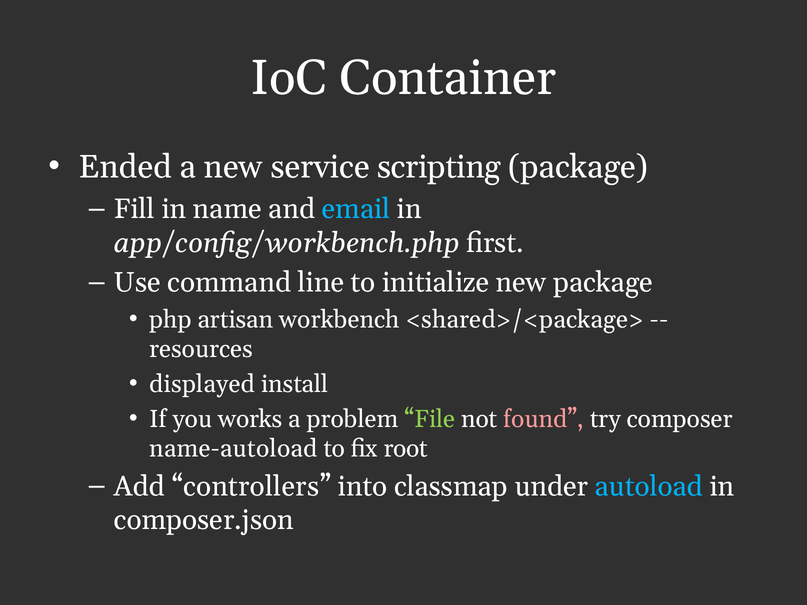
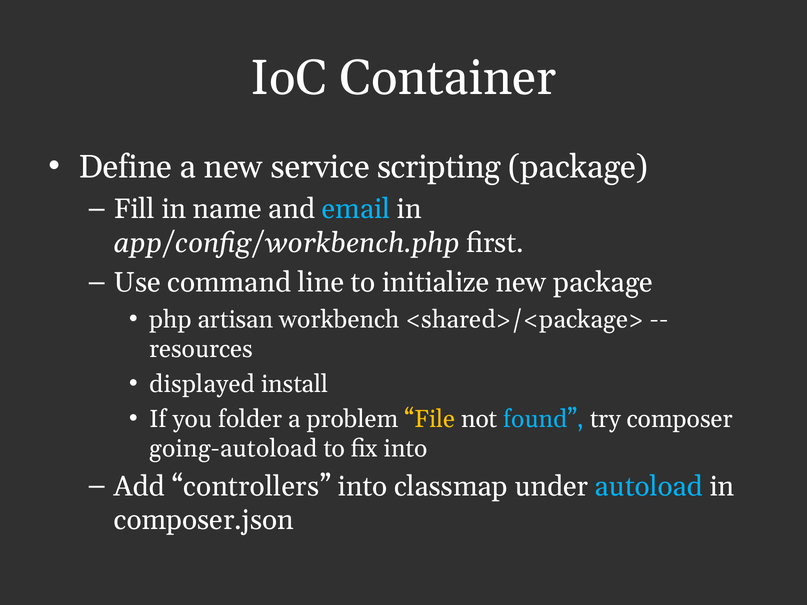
Ended: Ended -> Define
works: works -> folder
File colour: light green -> yellow
found colour: pink -> light blue
name-autoload: name-autoload -> going-autoload
fix root: root -> into
